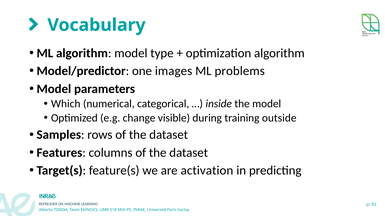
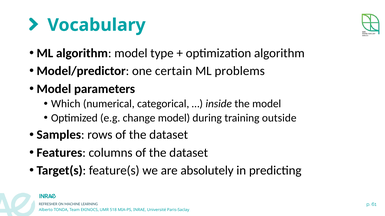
images: images -> certain
change visible: visible -> model
activation: activation -> absolutely
